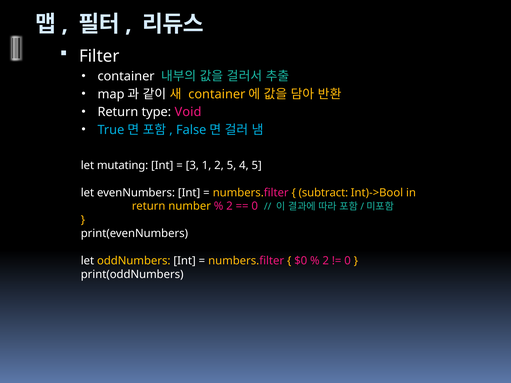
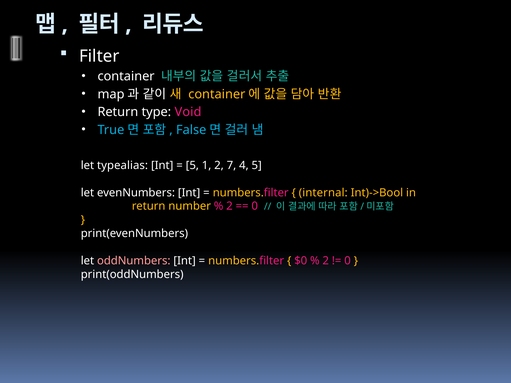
mutating: mutating -> typealias
3 at (192, 166): 3 -> 5
2 5: 5 -> 7
subtract: subtract -> internal
oddNumbers colour: yellow -> pink
